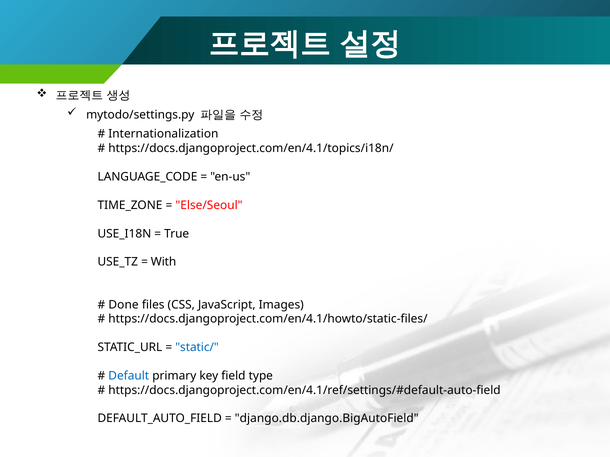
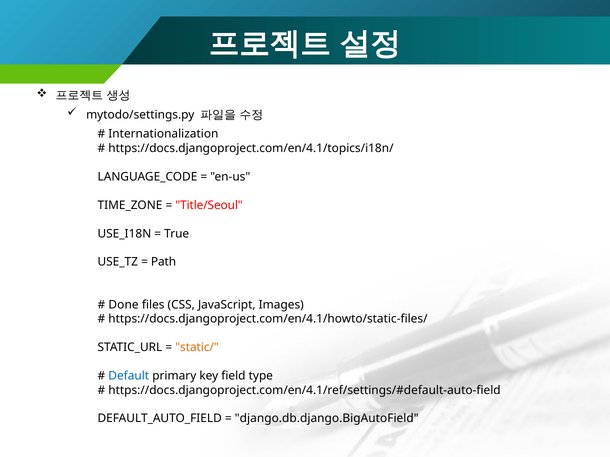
Else/Seoul: Else/Seoul -> Title/Seoul
With: With -> Path
static/ colour: blue -> orange
